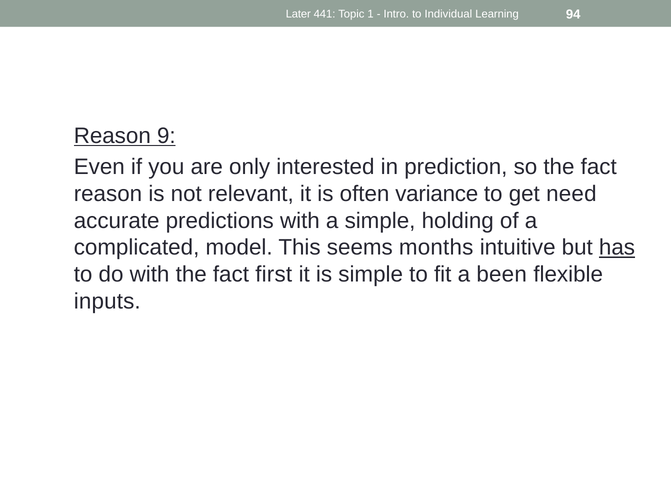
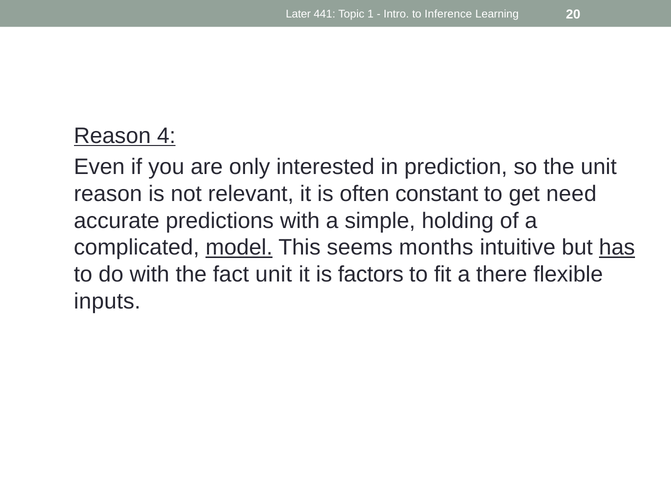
Individual: Individual -> Inference
94: 94 -> 20
9: 9 -> 4
so the fact: fact -> unit
variance: variance -> constant
model underline: none -> present
fact first: first -> unit
is simple: simple -> factors
been: been -> there
